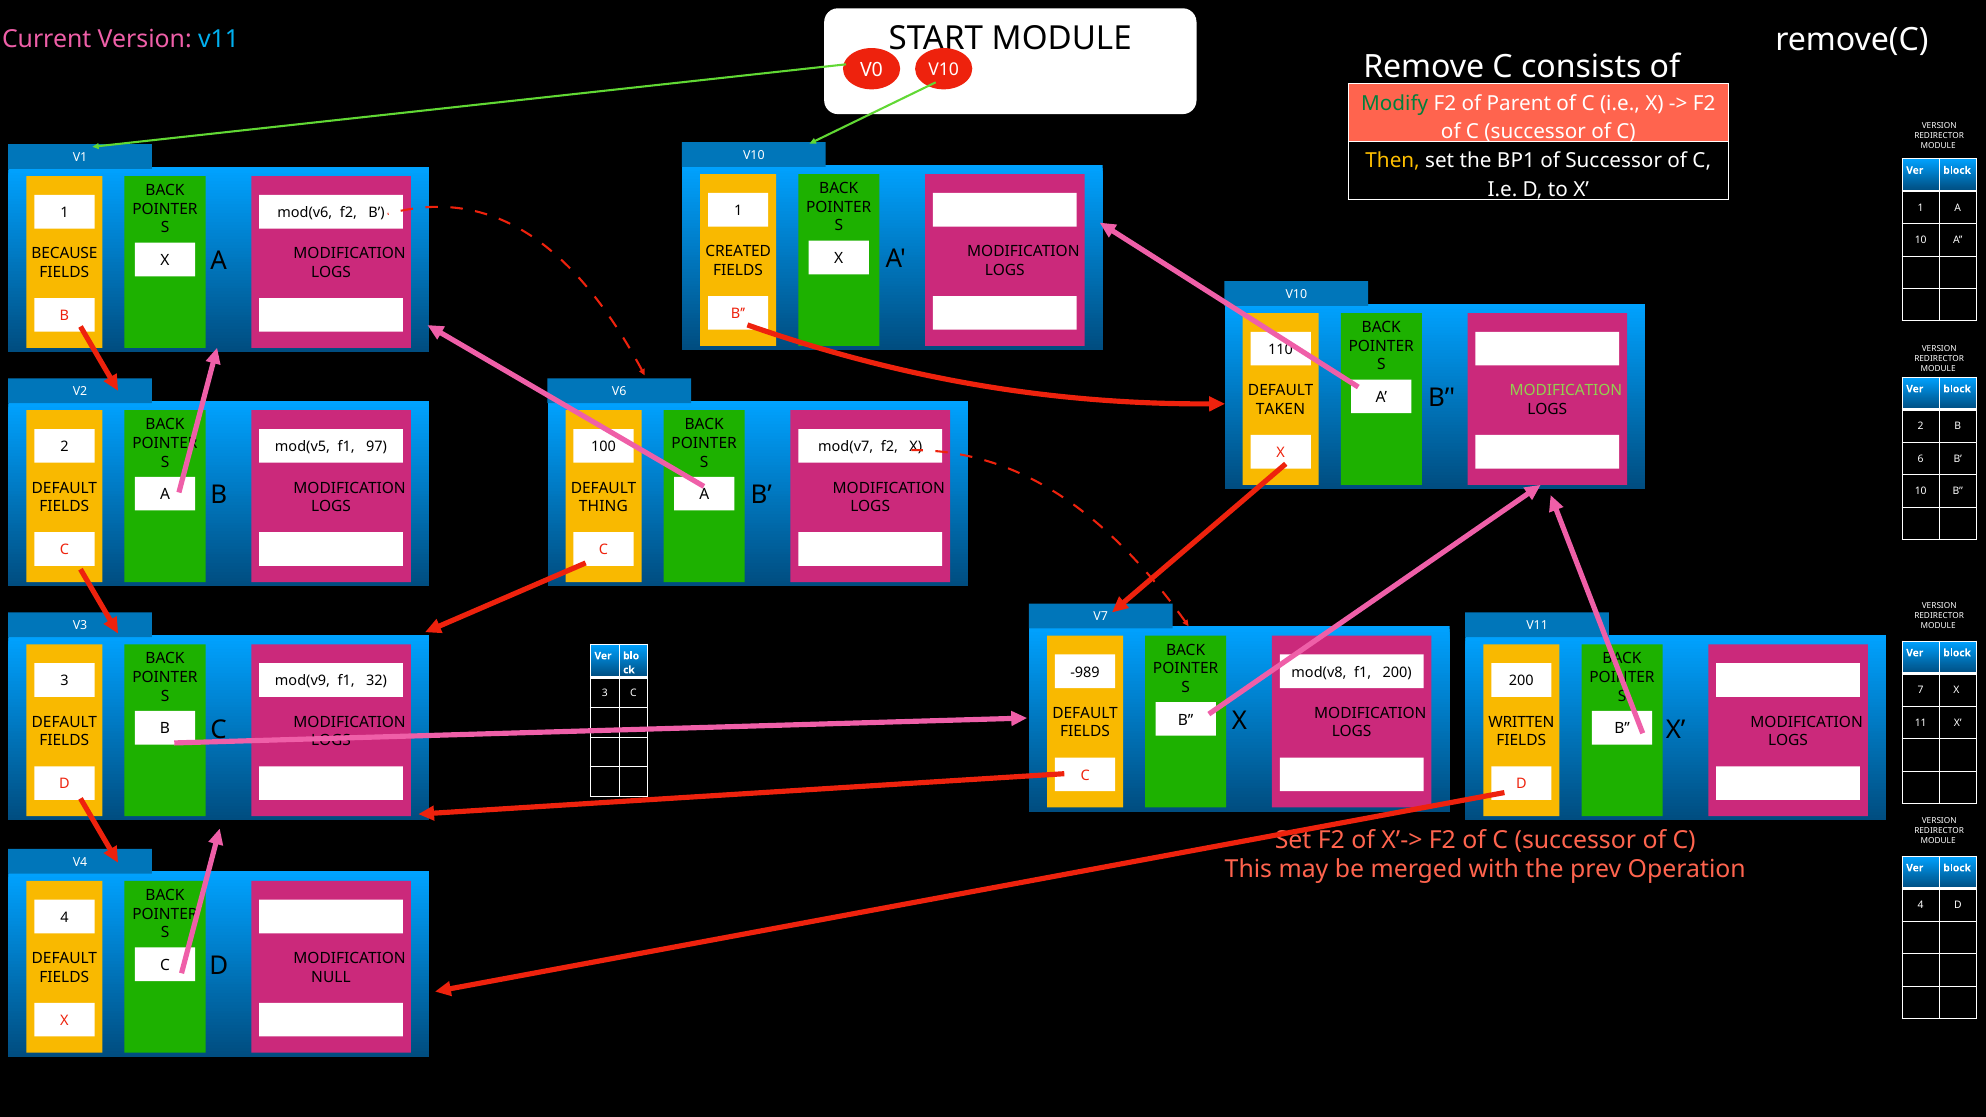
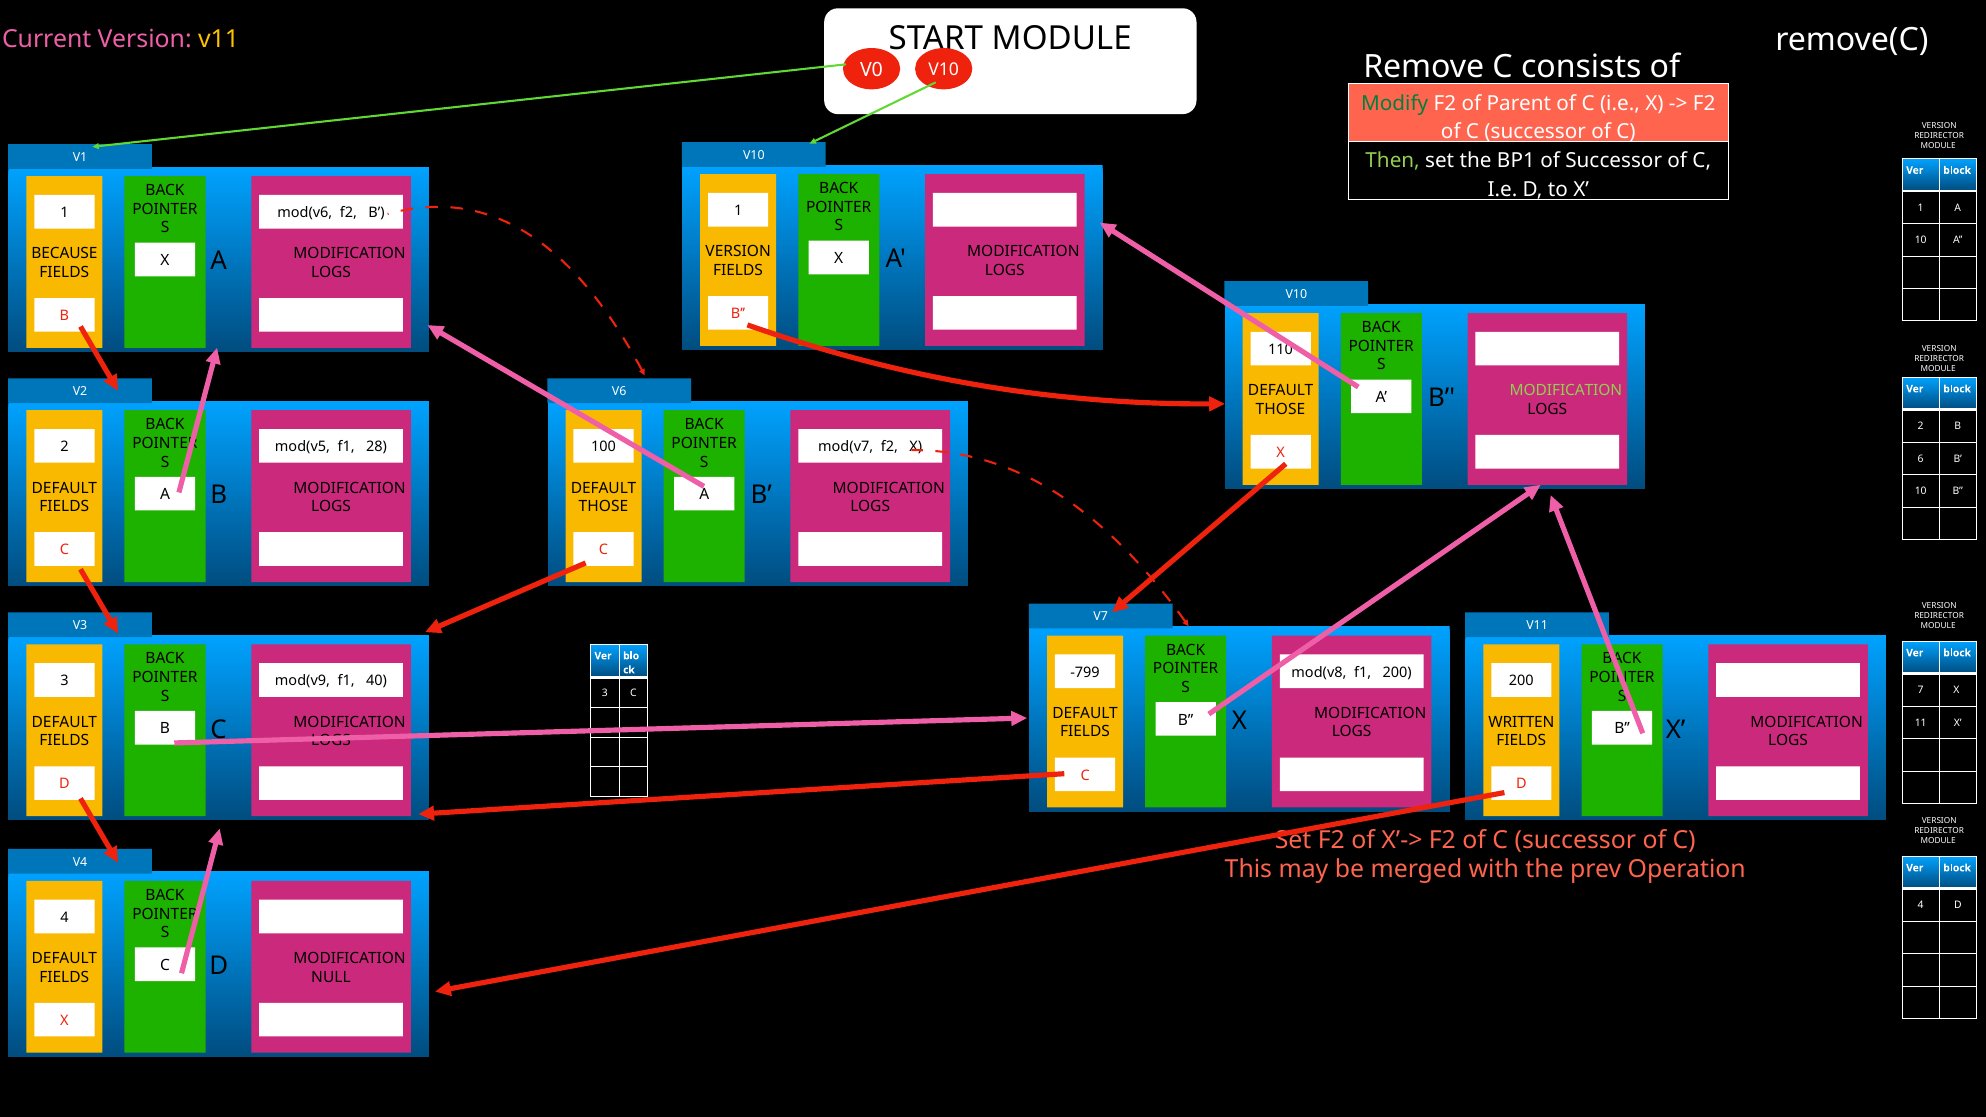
v11 at (219, 40) colour: light blue -> yellow
Then colour: yellow -> light green
CREATED at (738, 252): CREATED -> VERSION
TAKEN at (1280, 409): TAKEN -> THOSE
97: 97 -> 28
THING at (603, 507): THING -> THOSE
-989: -989 -> -799
32: 32 -> 40
